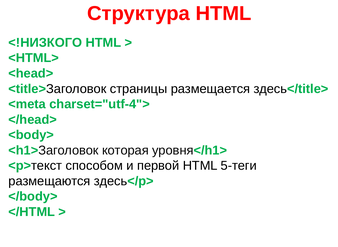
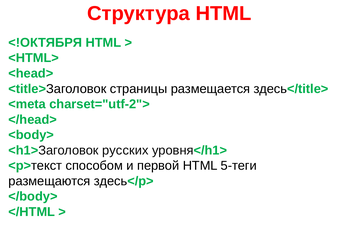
<!НИЗКОГО: <!НИЗКОГО -> <!ОКТЯБРЯ
charset="utf-4">: charset="utf-4"> -> charset="utf-2">
которая: которая -> русских
